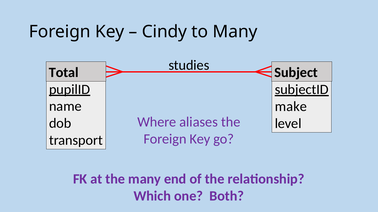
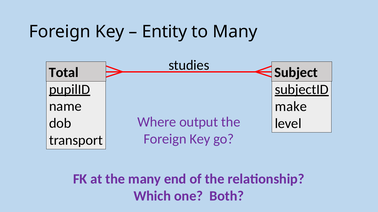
Cindy: Cindy -> Entity
aliases: aliases -> output
